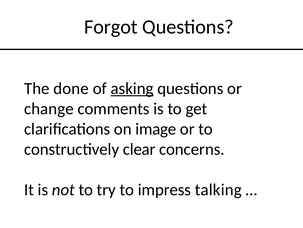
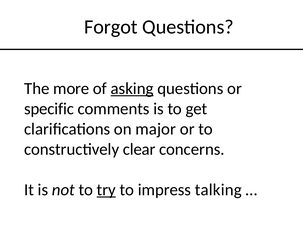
done: done -> more
change: change -> specific
image: image -> major
try underline: none -> present
